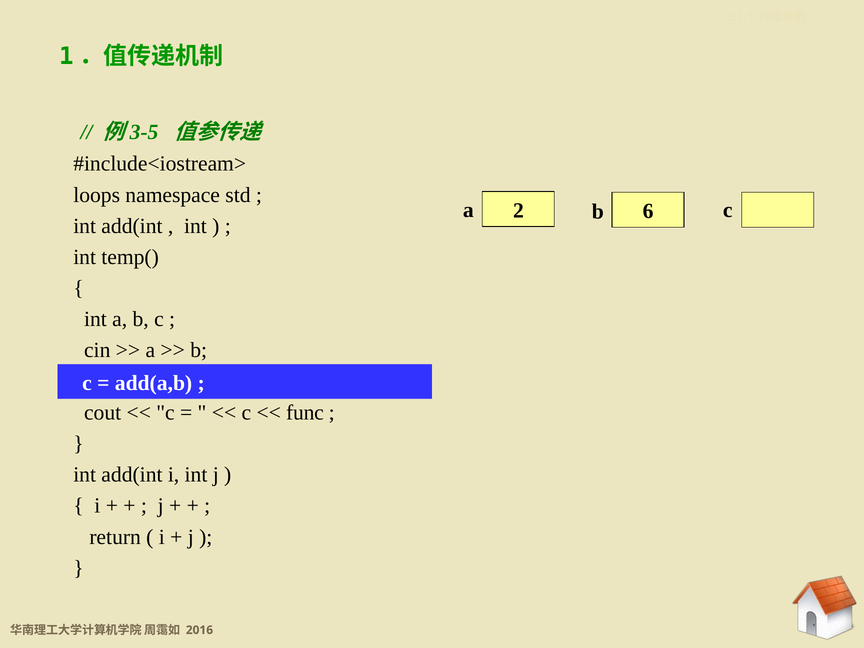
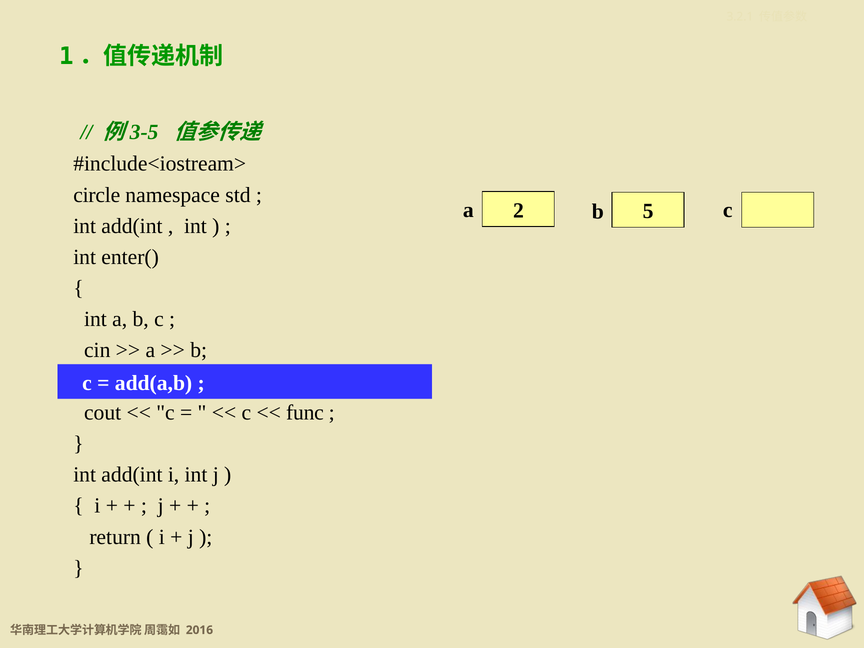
loops: loops -> circle
6: 6 -> 5
temp(: temp( -> enter(
